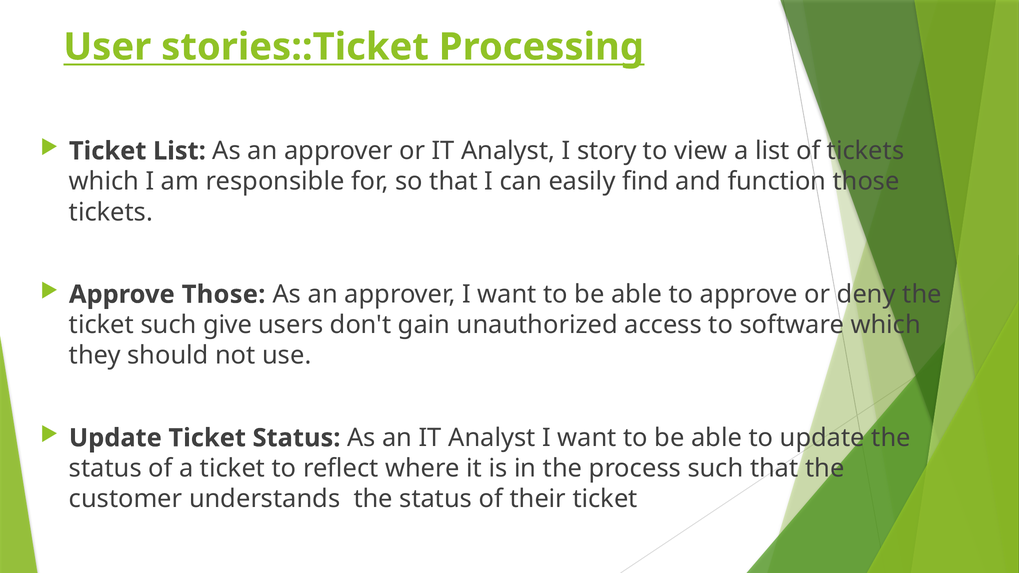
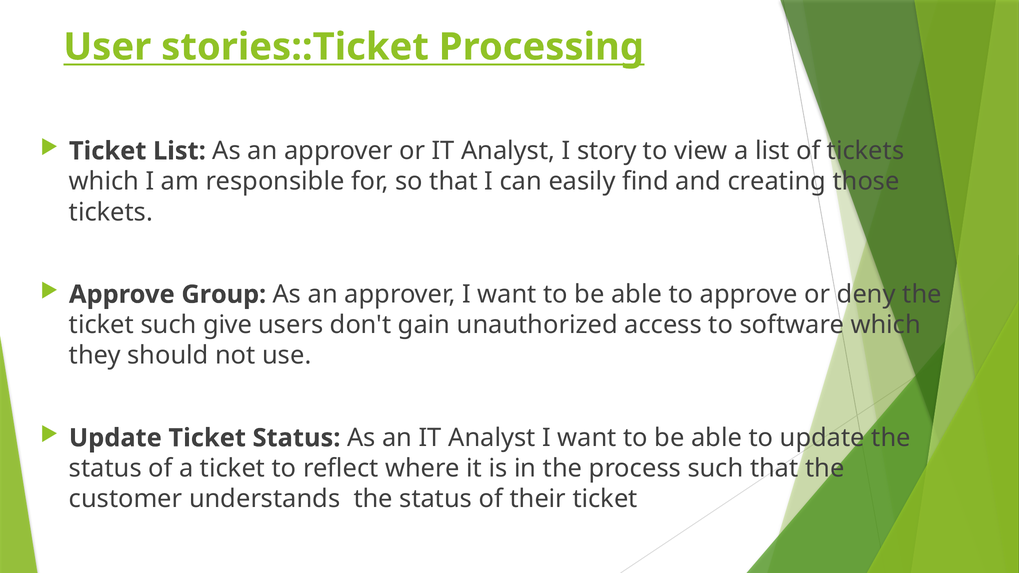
function: function -> creating
Approve Those: Those -> Group
